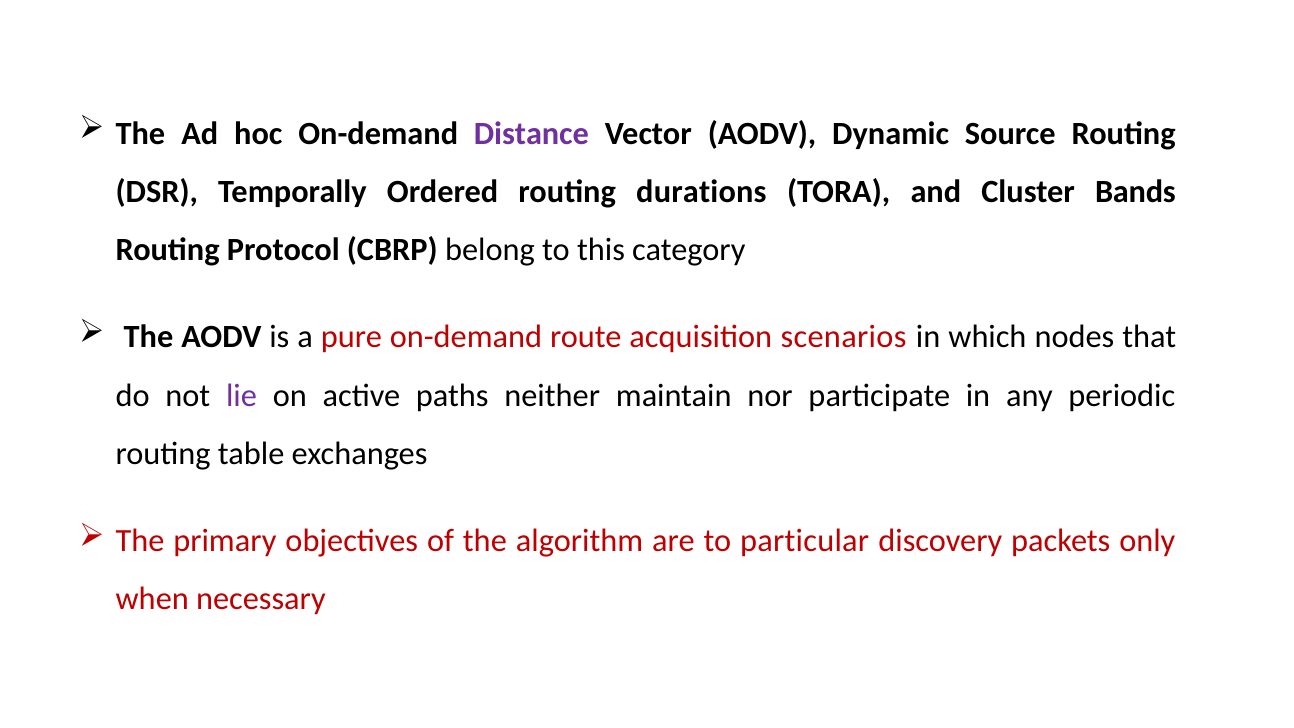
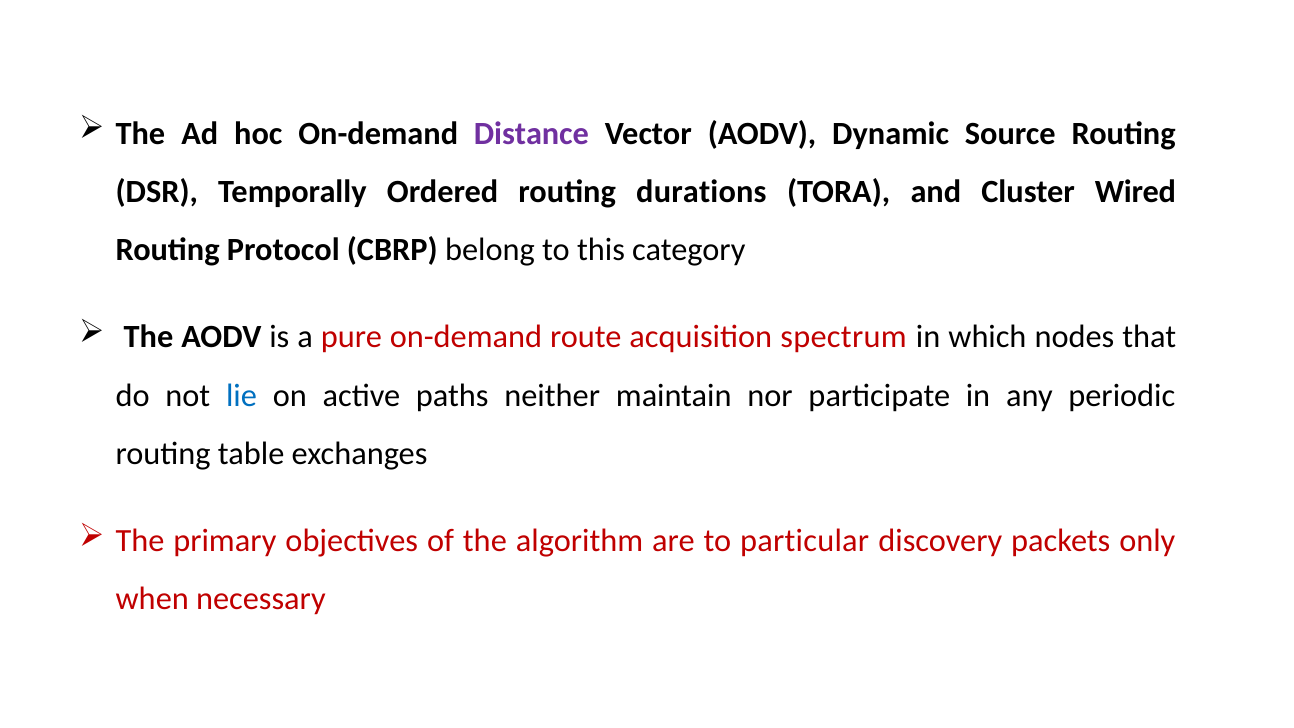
Bands: Bands -> Wired
scenarios: scenarios -> spectrum
lie colour: purple -> blue
